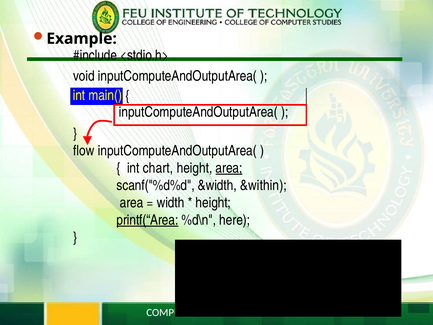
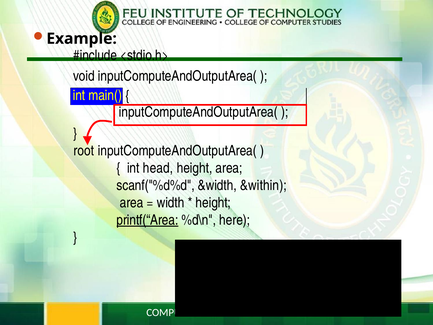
flow: flow -> root
chart: chart -> head
area at (229, 168) underline: present -> none
